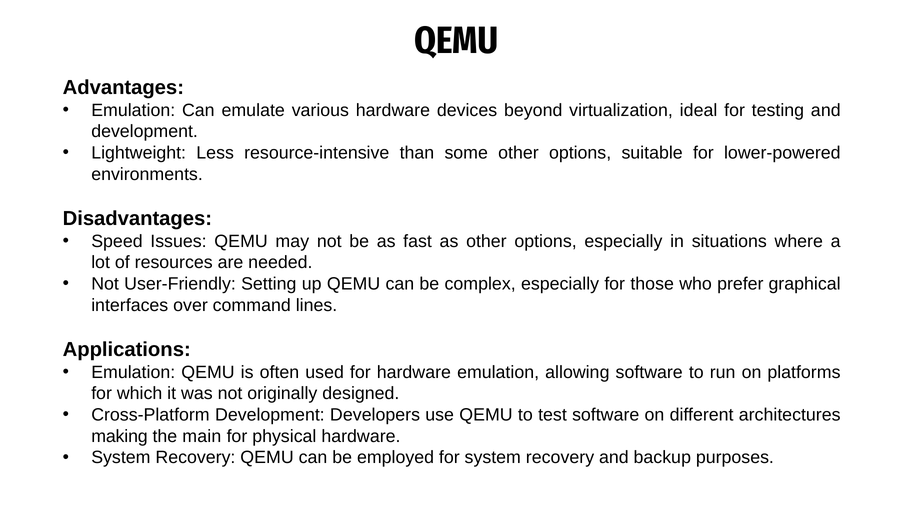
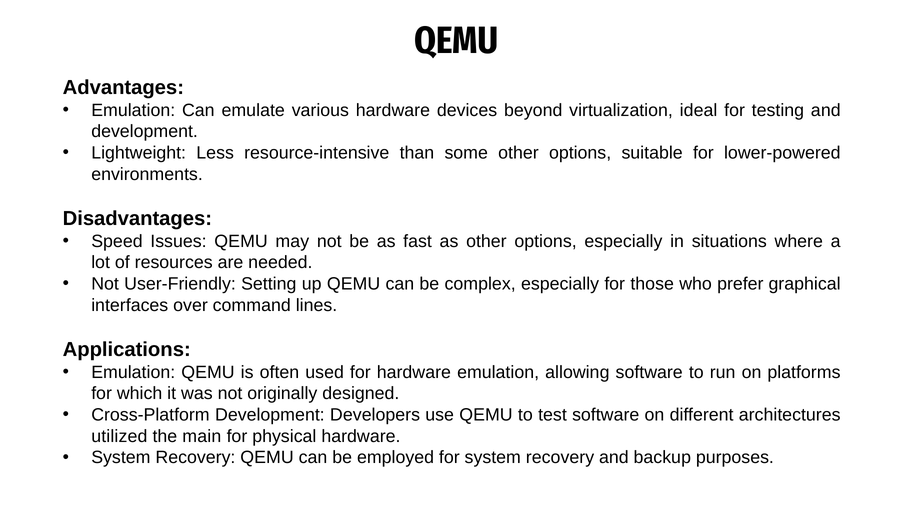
making: making -> utilized
